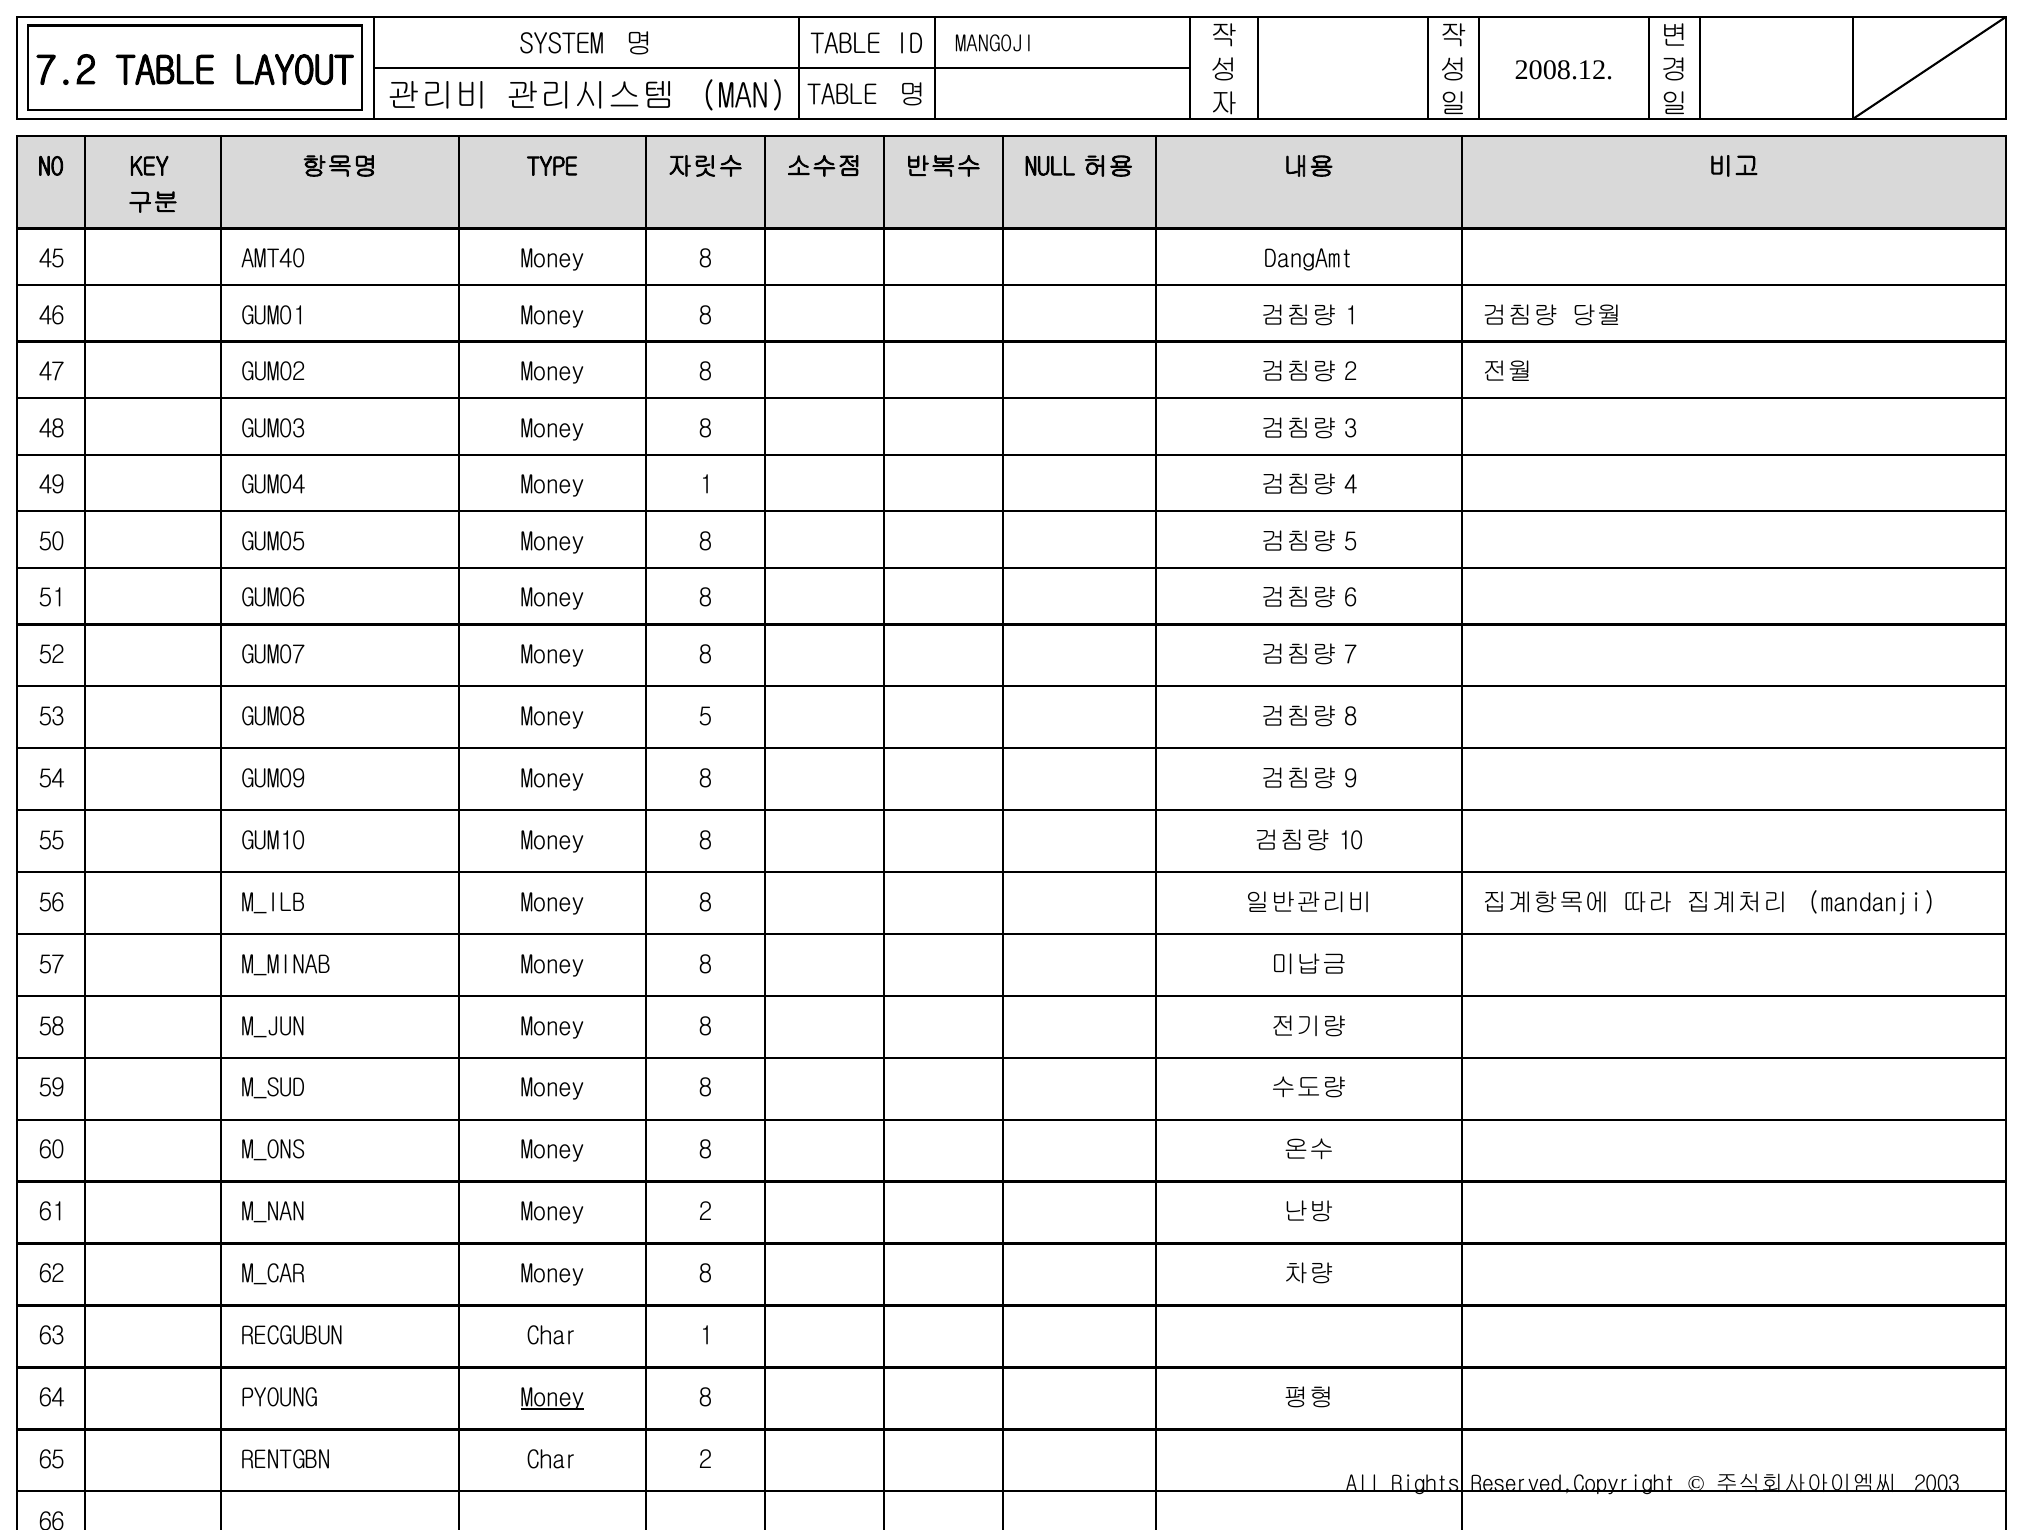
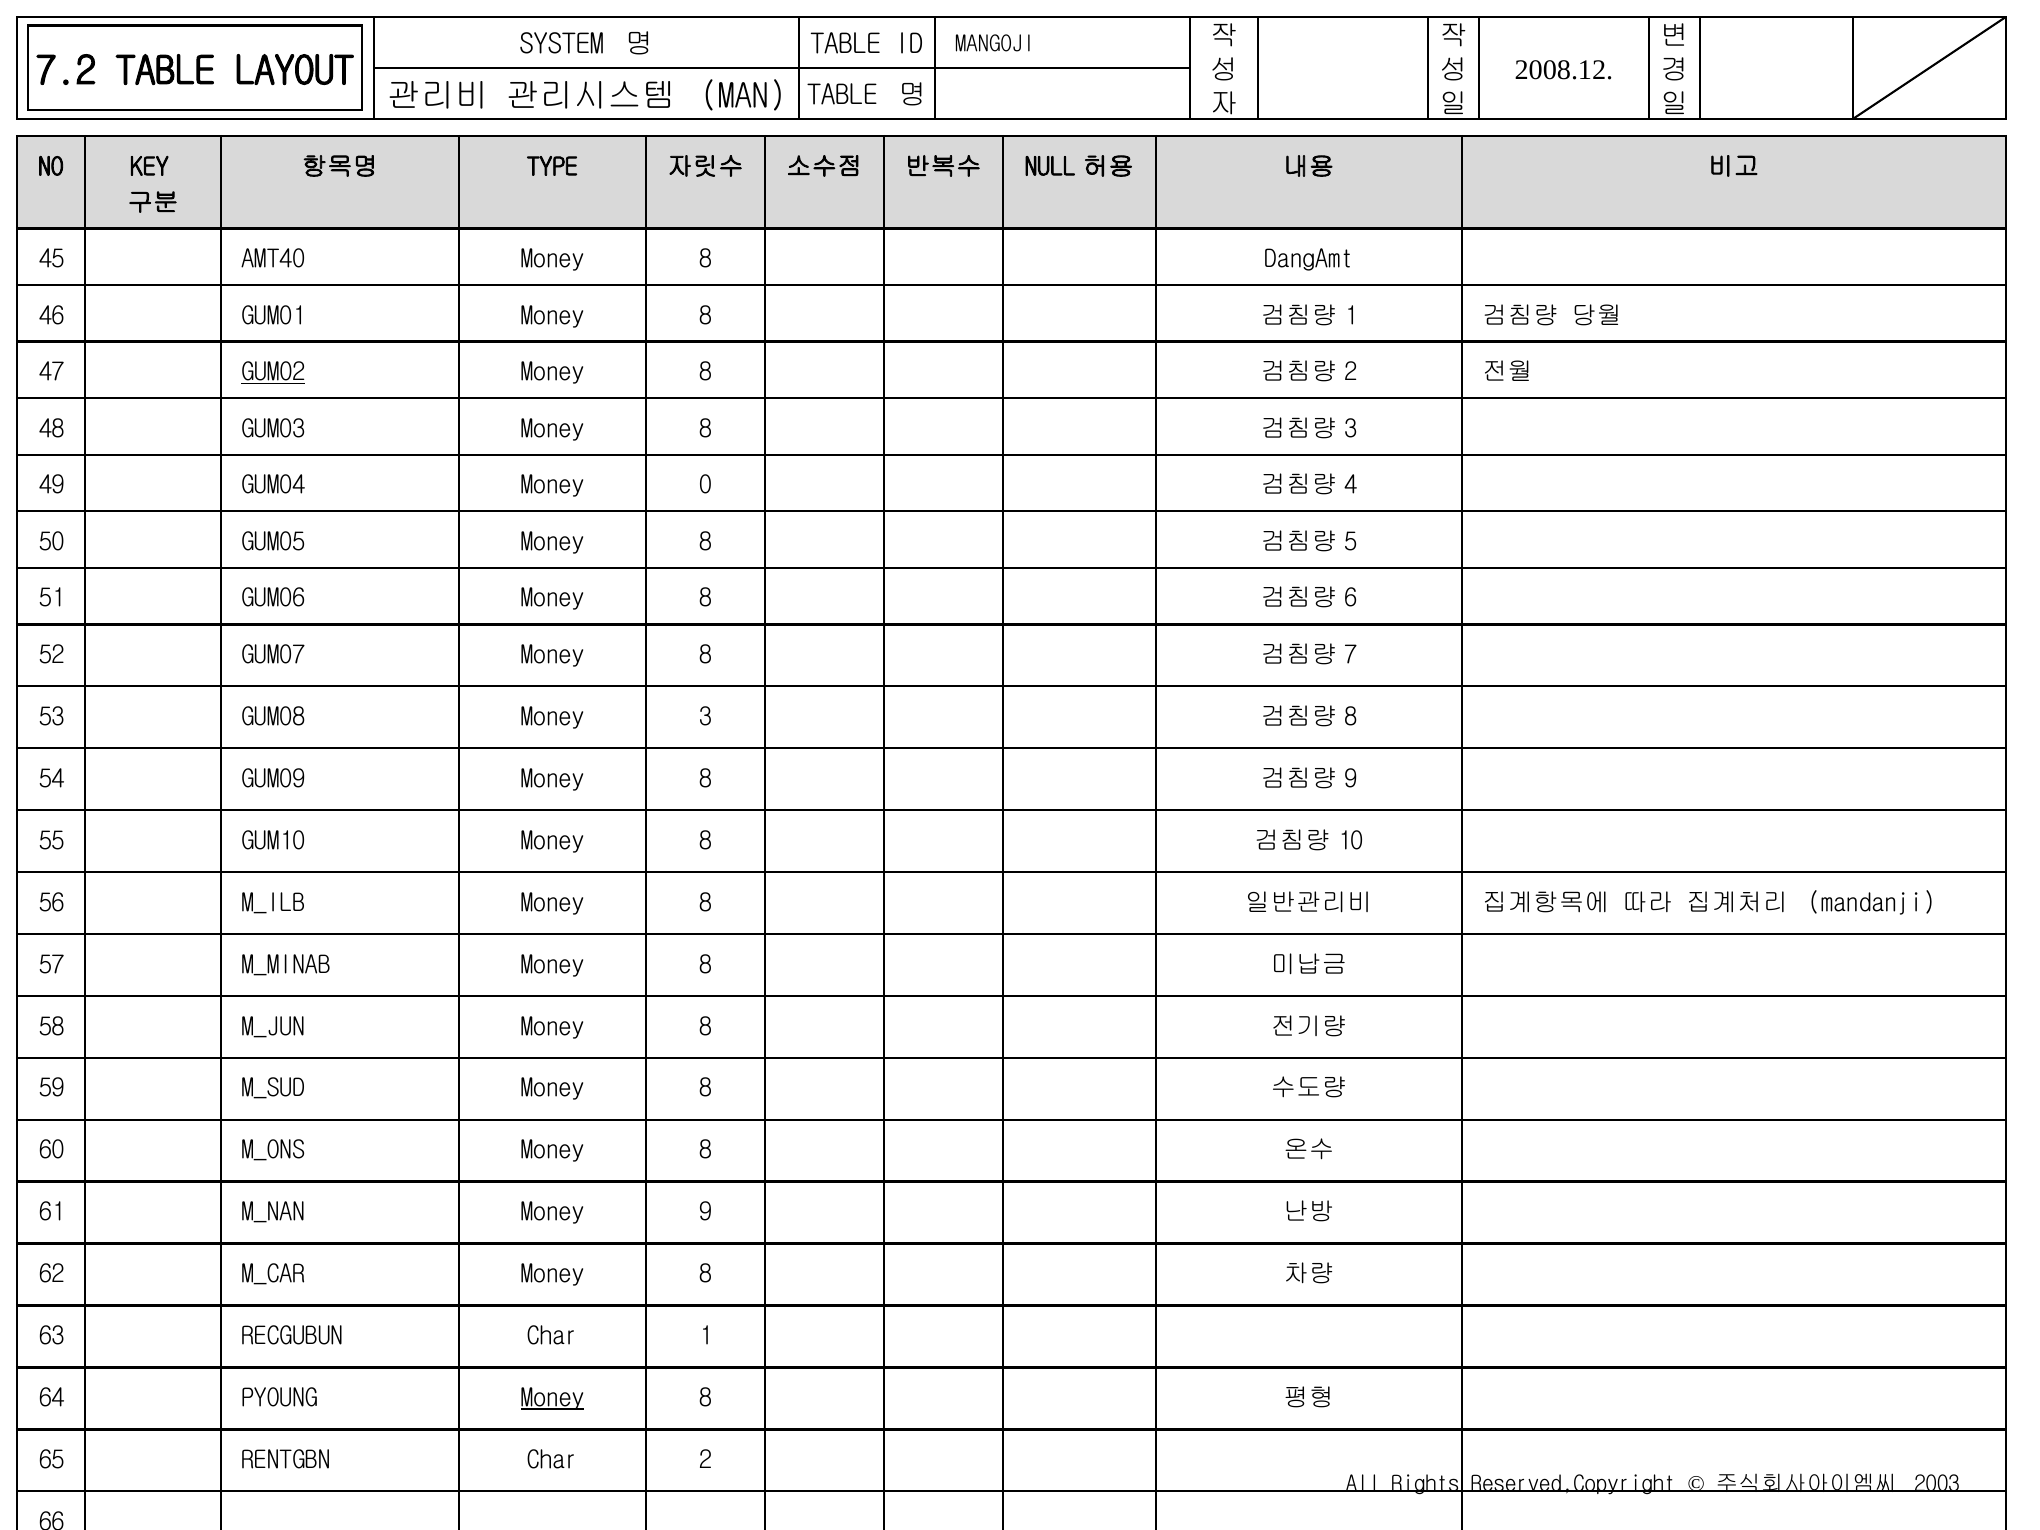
GUM02 underline: none -> present
Money 1: 1 -> 0
Money 5: 5 -> 3
Money 2: 2 -> 9
